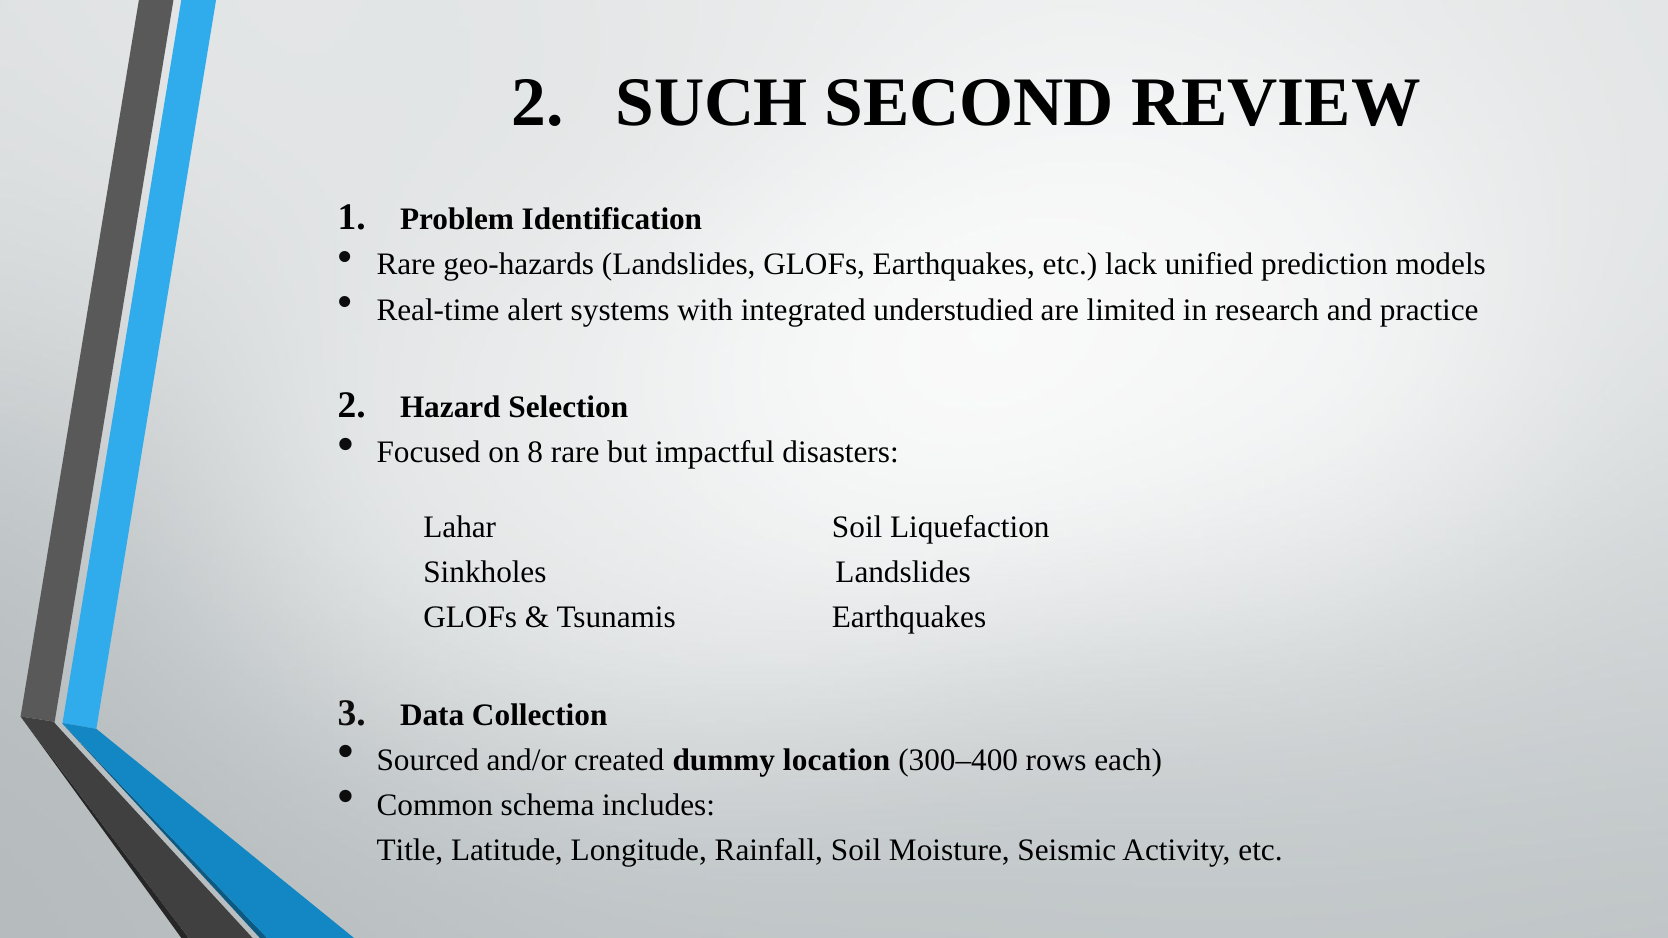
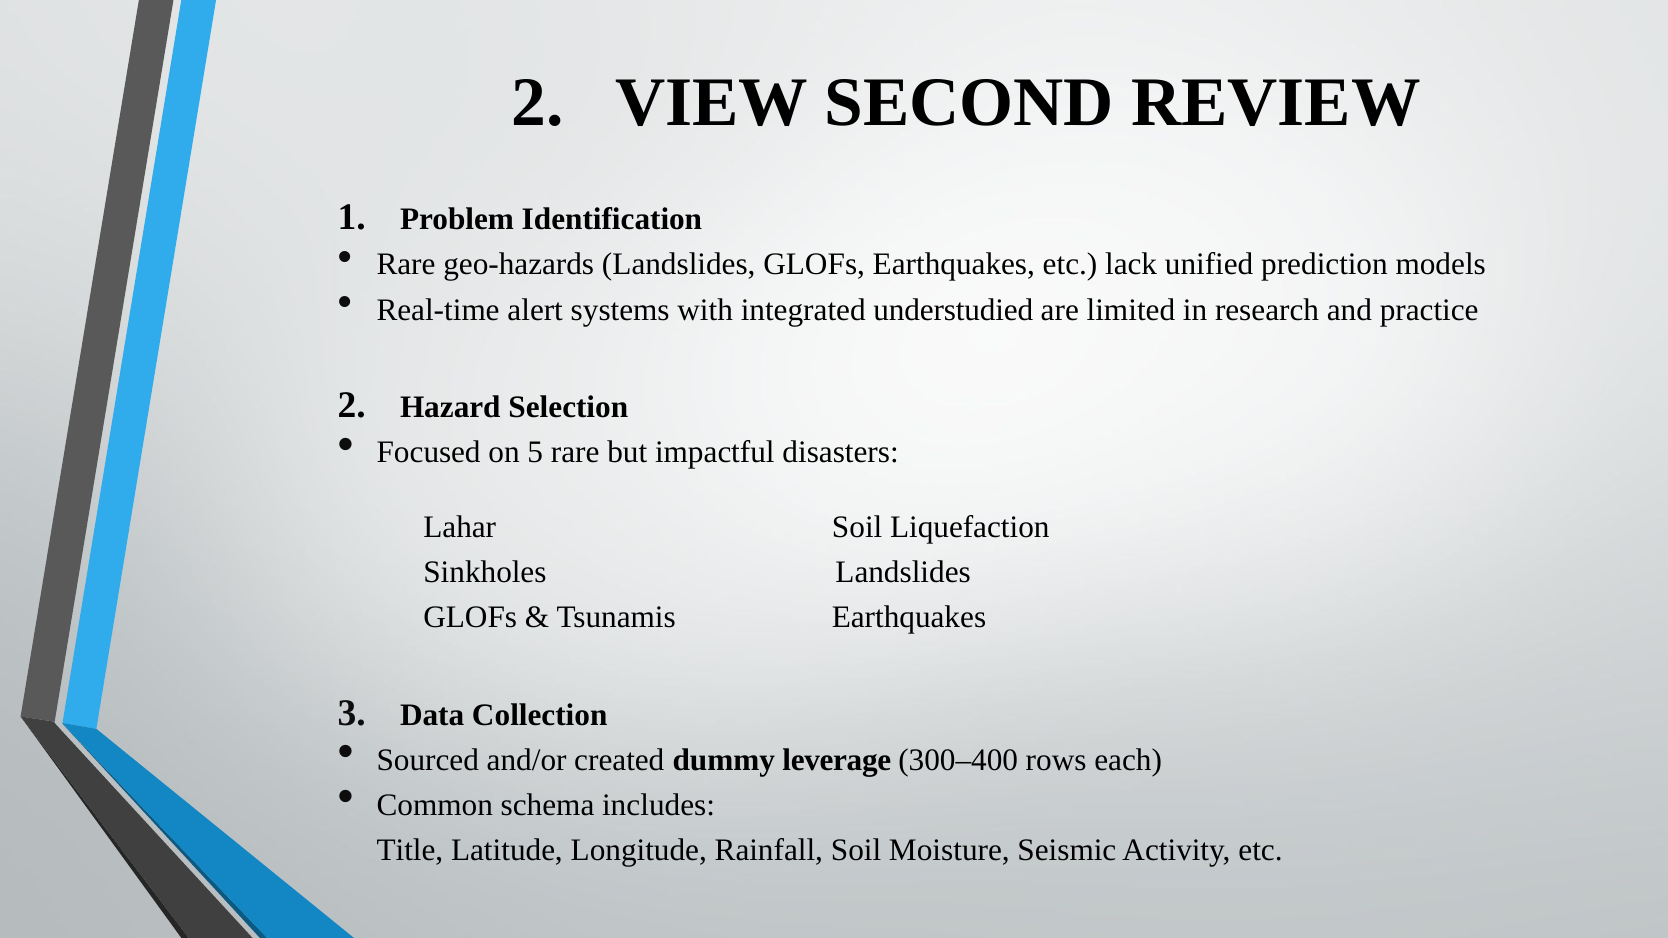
SUCH: SUCH -> VIEW
8: 8 -> 5
location: location -> leverage
